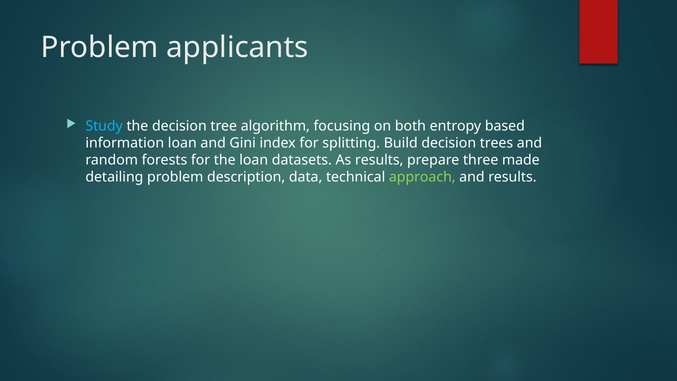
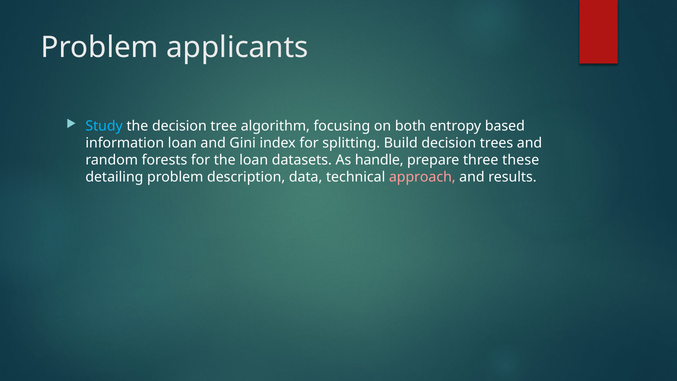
As results: results -> handle
made: made -> these
approach colour: light green -> pink
